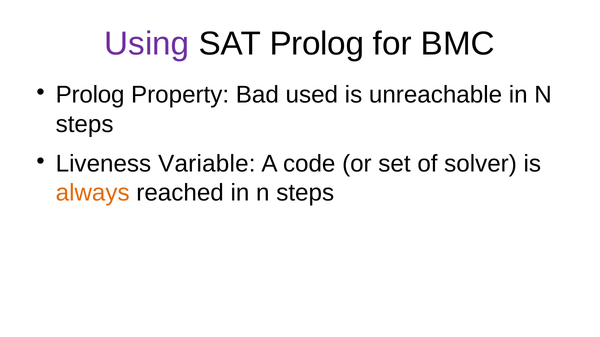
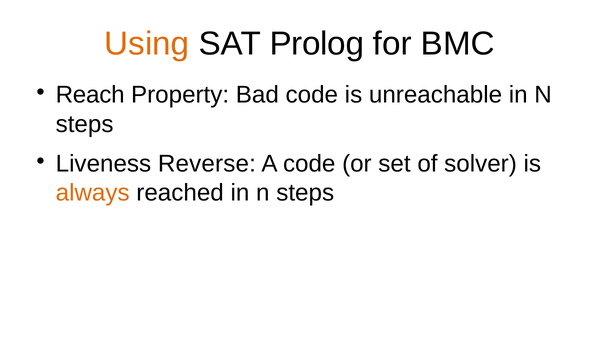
Using colour: purple -> orange
Prolog at (90, 95): Prolog -> Reach
Bad used: used -> code
Variable: Variable -> Reverse
